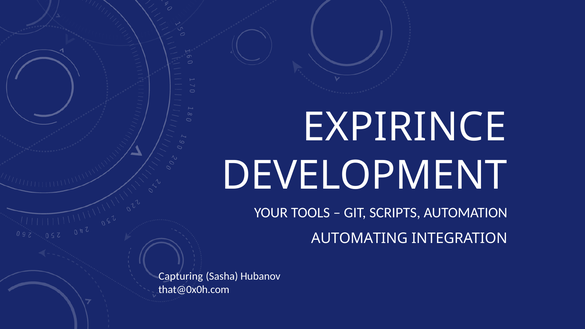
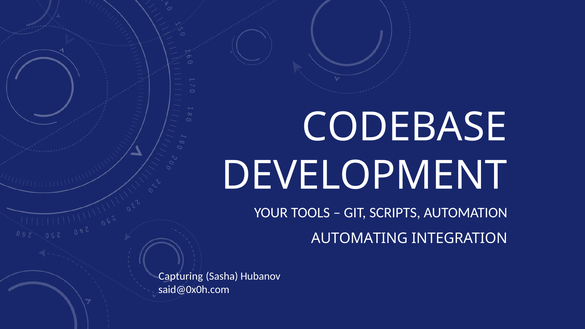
EXPIRINCE: EXPIRINCE -> CODEBASE
that@0x0h.com: that@0x0h.com -> said@0x0h.com
